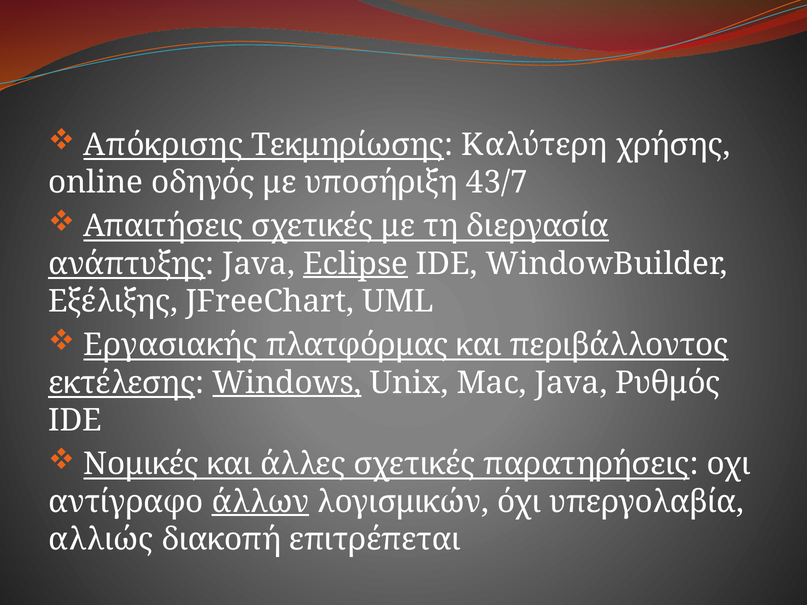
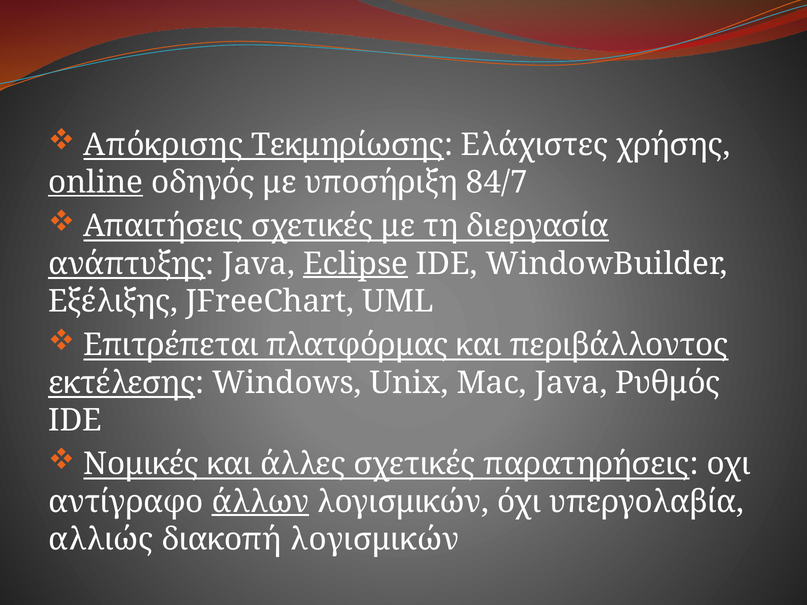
Καλύτερη: Καλύτερη -> Ελάχιστες
online underline: none -> present
43/7: 43/7 -> 84/7
Εργασιακής: Εργασιακής -> Επιτρέπεται
Windows underline: present -> none
διακοπή επιτρέπεται: επιτρέπεται -> λογισμικών
